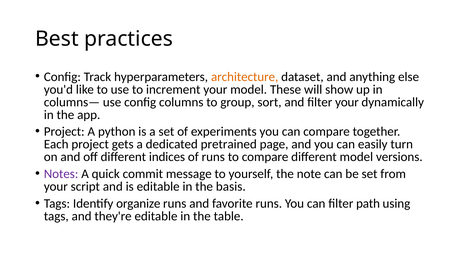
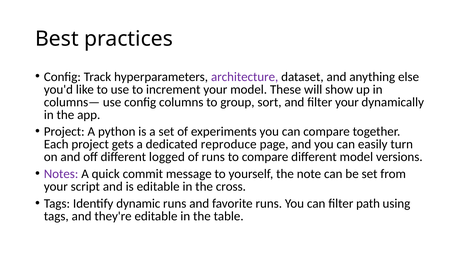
architecture colour: orange -> purple
pretrained: pretrained -> reproduce
indices: indices -> logged
basis: basis -> cross
organize: organize -> dynamic
